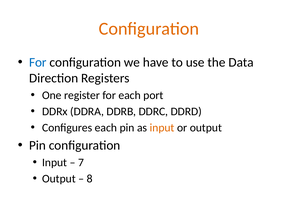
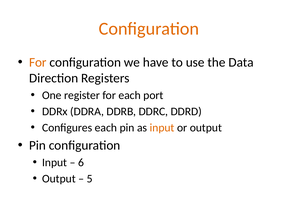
For at (38, 63) colour: blue -> orange
7: 7 -> 6
8: 8 -> 5
